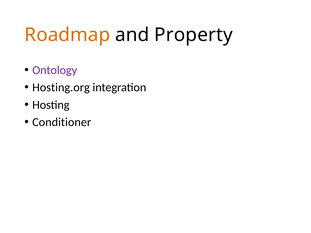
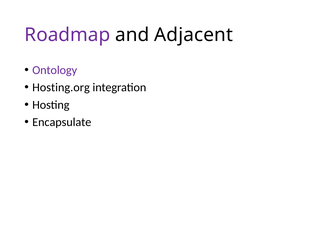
Roadmap colour: orange -> purple
Property: Property -> Adjacent
Conditioner: Conditioner -> Encapsulate
